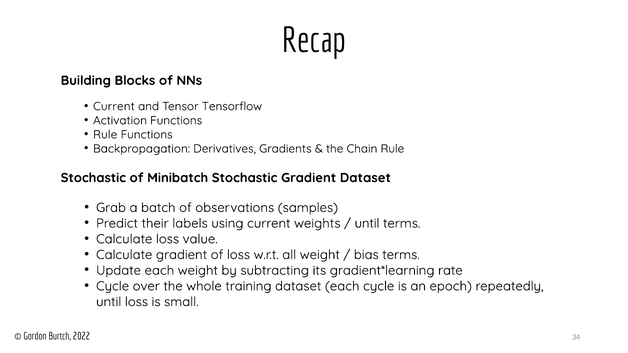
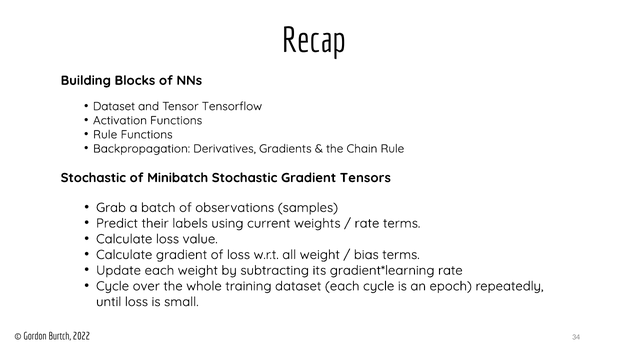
Current at (114, 106): Current -> Dataset
Gradient Dataset: Dataset -> Tensors
until at (367, 223): until -> rate
